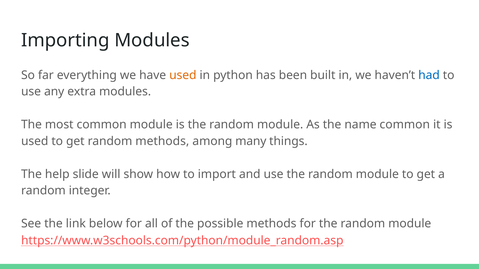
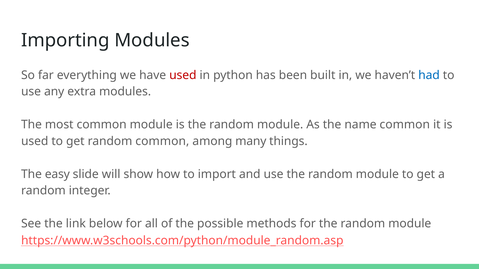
used at (183, 75) colour: orange -> red
random methods: methods -> common
help: help -> easy
